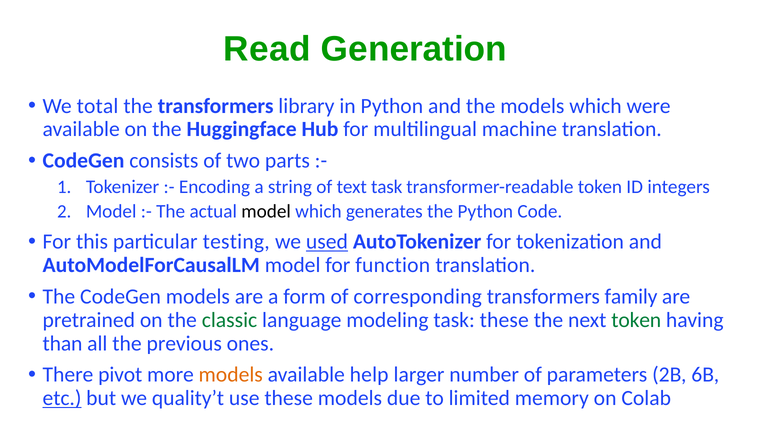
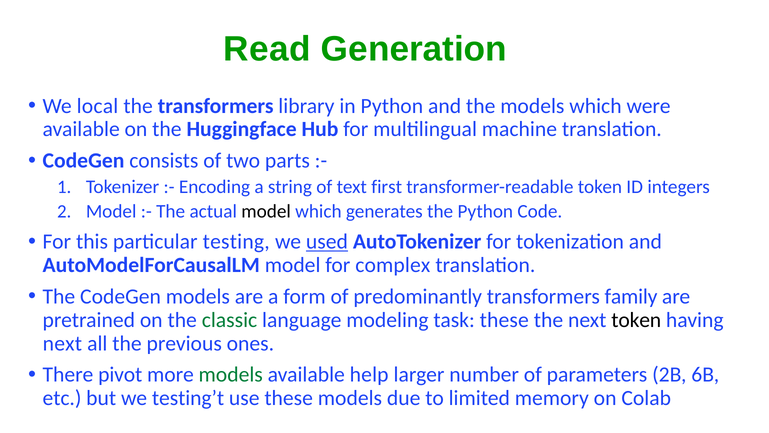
total: total -> local
text task: task -> first
function: function -> complex
corresponding: corresponding -> predominantly
token at (636, 320) colour: green -> black
than at (63, 343): than -> next
models at (231, 374) colour: orange -> green
etc underline: present -> none
quality’t: quality’t -> testing’t
